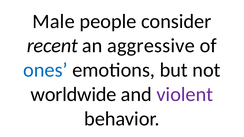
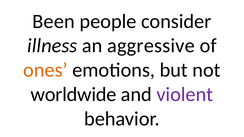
Male: Male -> Been
recent: recent -> illness
ones colour: blue -> orange
